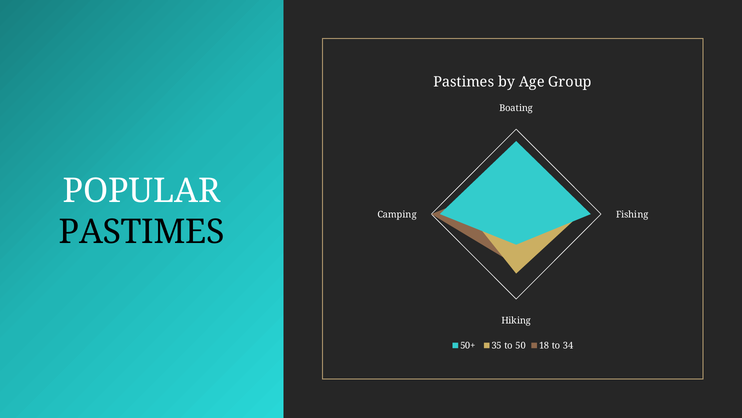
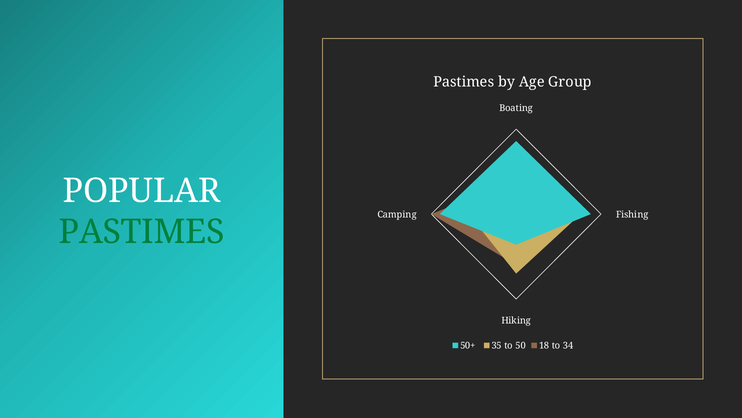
PASTIMES at (142, 231) colour: black -> green
